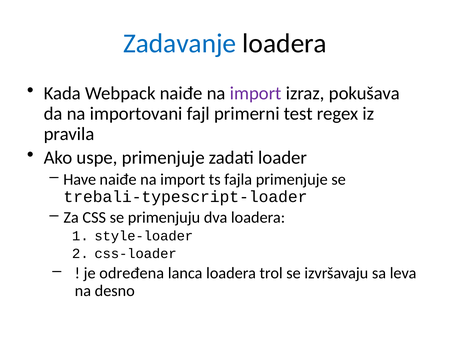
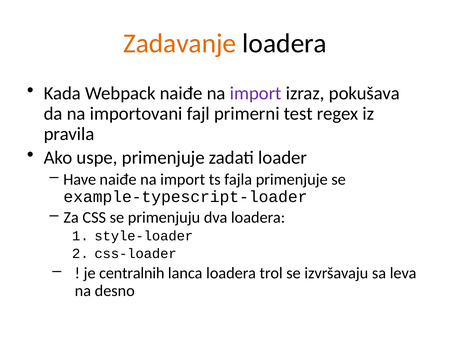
Zadavanje colour: blue -> orange
trebali-typescript-loader: trebali-typescript-loader -> example-typescript-loader
određena: određena -> centralnih
